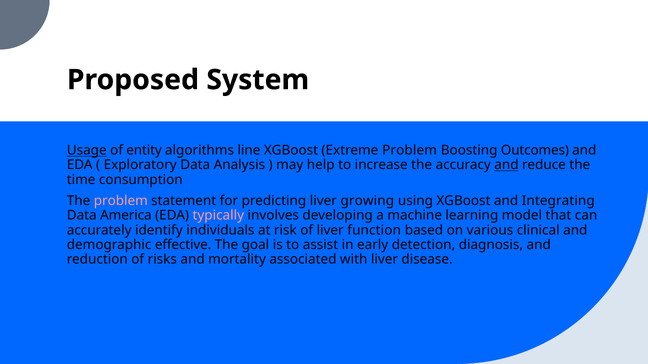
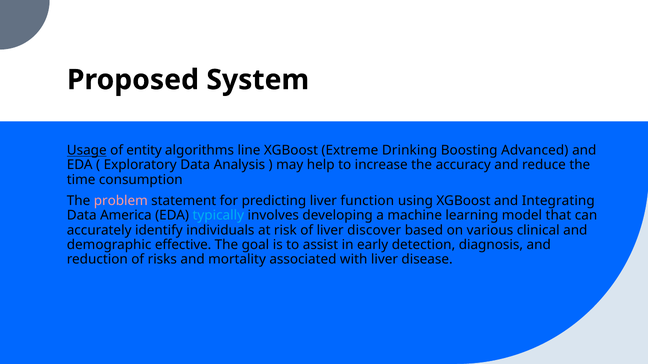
Extreme Problem: Problem -> Drinking
Outcomes: Outcomes -> Advanced
and at (506, 165) underline: present -> none
growing: growing -> function
typically colour: pink -> light blue
function: function -> discover
